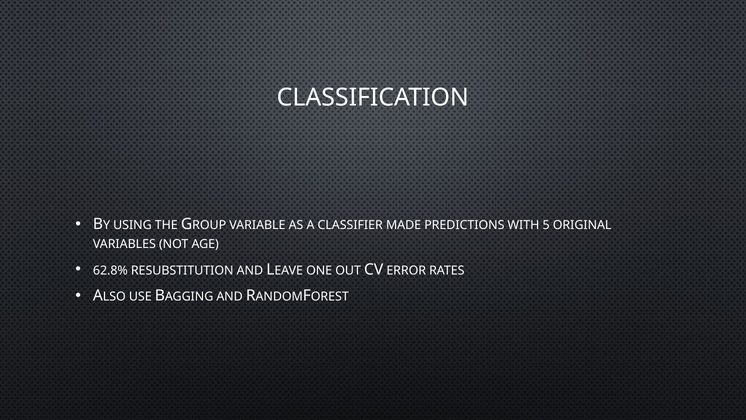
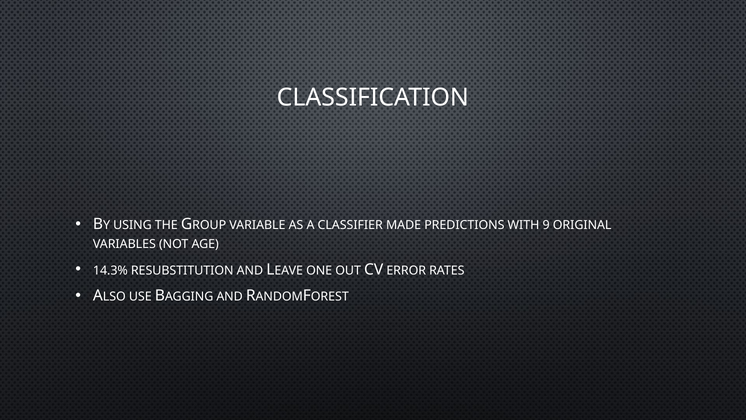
5: 5 -> 9
62.8%: 62.8% -> 14.3%
